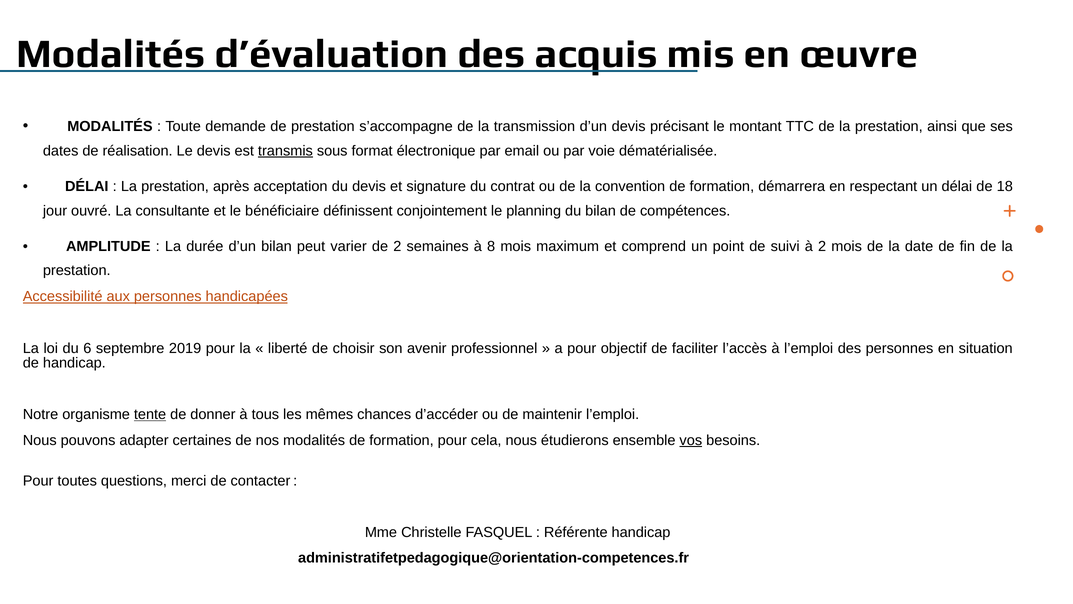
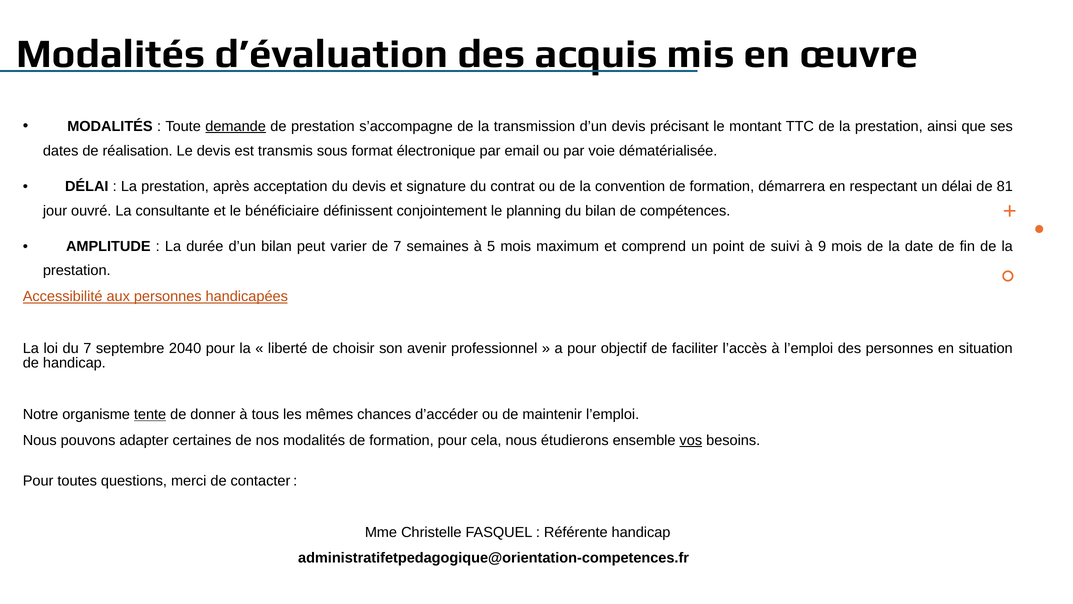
demande underline: none -> present
transmis underline: present -> none
18: 18 -> 81
de 2: 2 -> 7
8: 8 -> 5
à 2: 2 -> 9
du 6: 6 -> 7
2019: 2019 -> 2040
